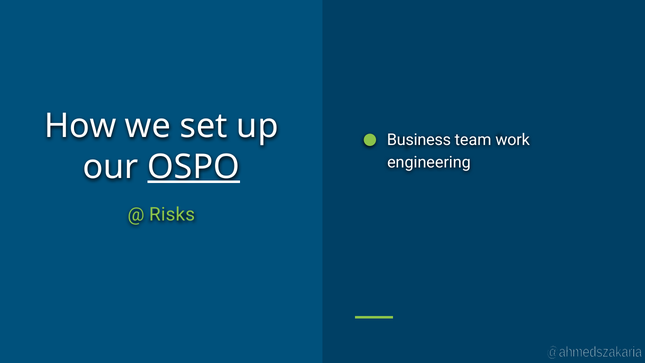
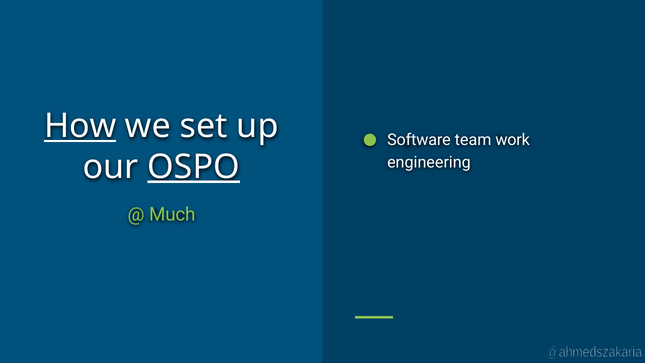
How underline: none -> present
Business: Business -> Software
Risks: Risks -> Much
